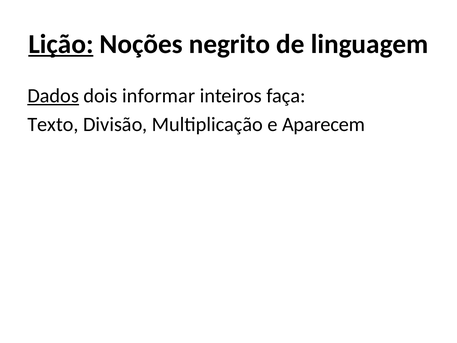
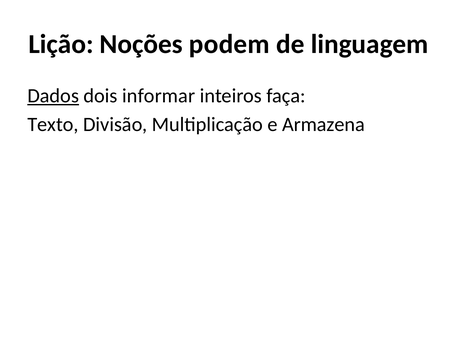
Lição underline: present -> none
negrito: negrito -> podem
Aparecem: Aparecem -> Armazena
